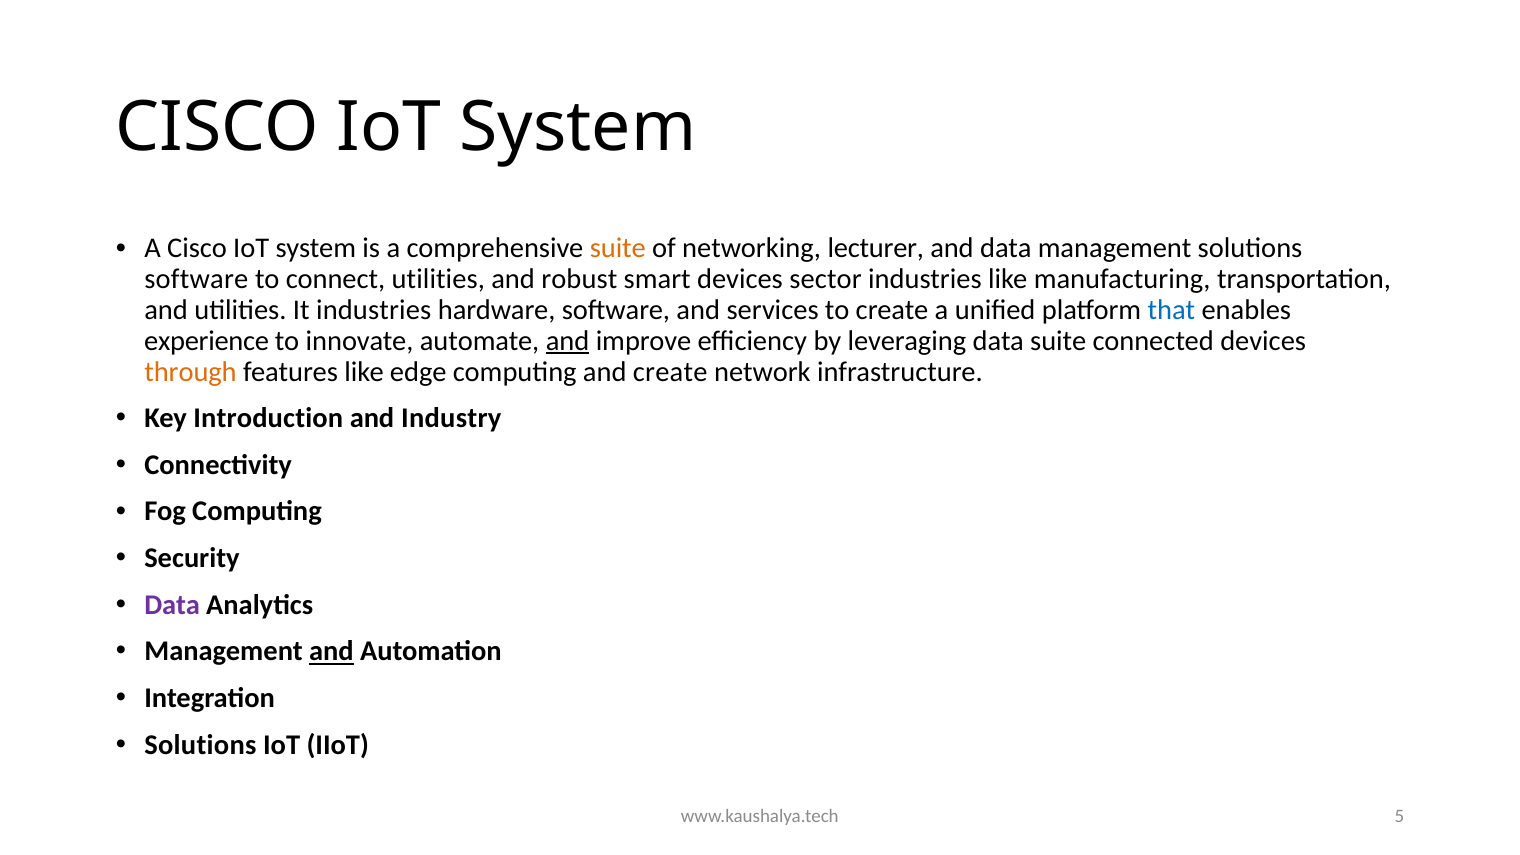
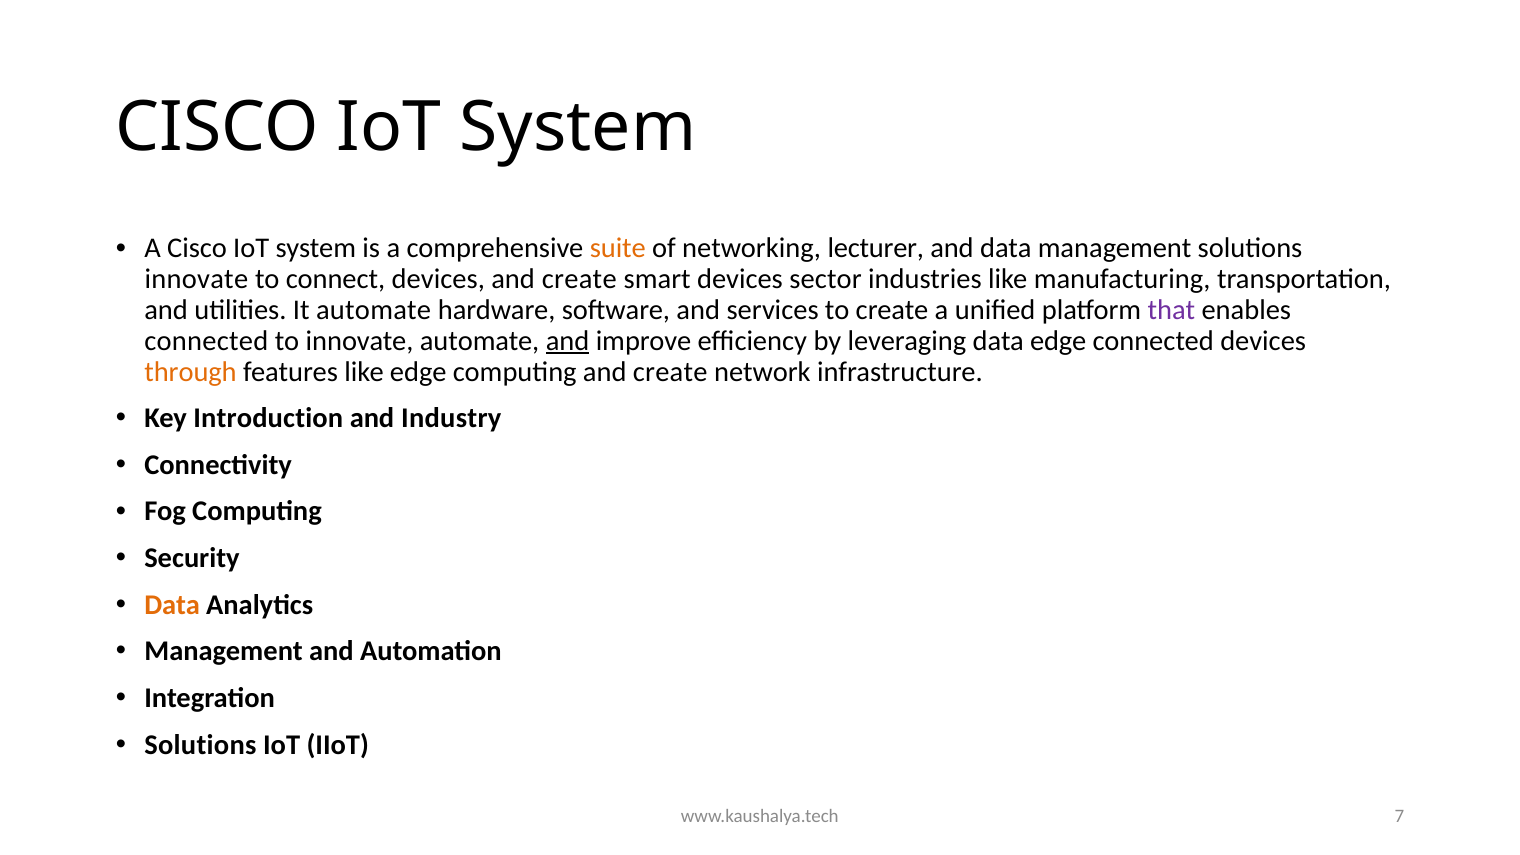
software at (196, 279): software -> innovate
connect utilities: utilities -> devices
robust at (579, 279): robust -> create
It industries: industries -> automate
that colour: blue -> purple
experience at (207, 341): experience -> connected
data suite: suite -> edge
Data at (172, 605) colour: purple -> orange
and at (331, 651) underline: present -> none
5: 5 -> 7
